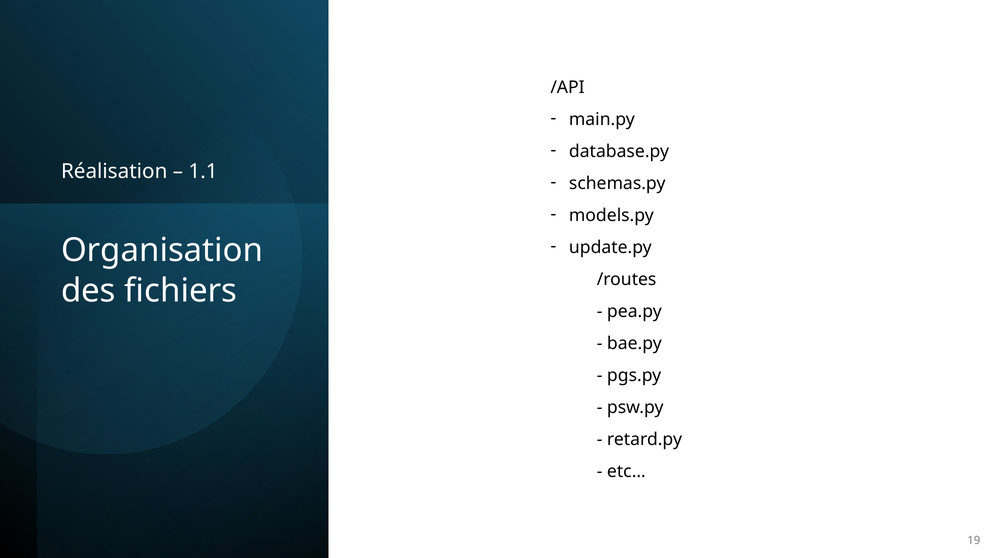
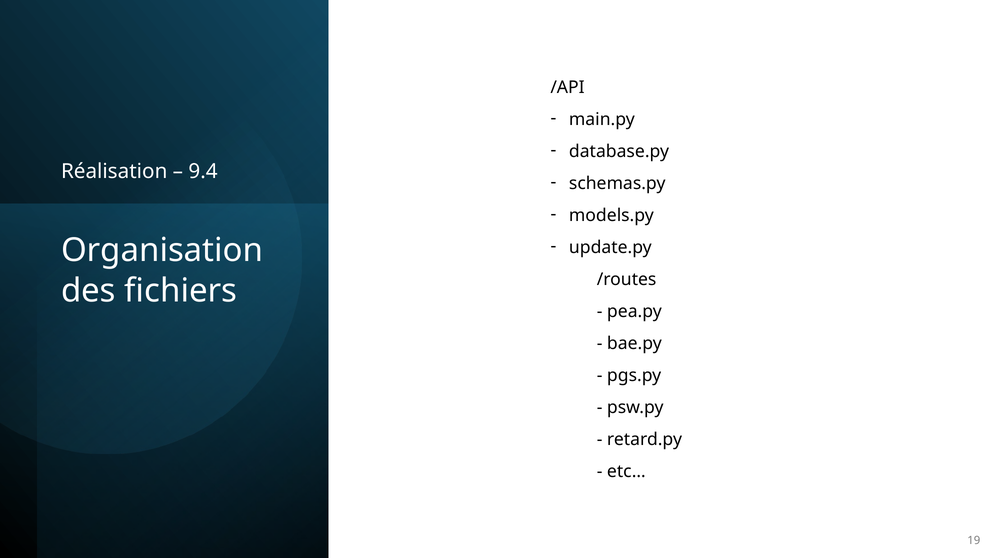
1.1: 1.1 -> 9.4
